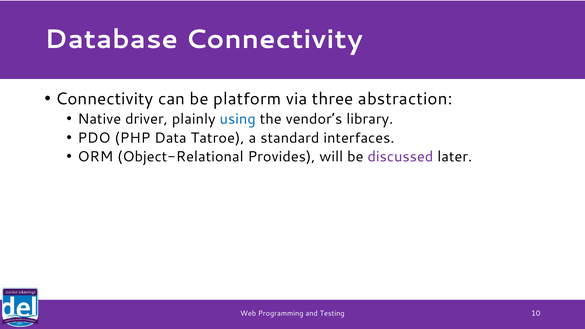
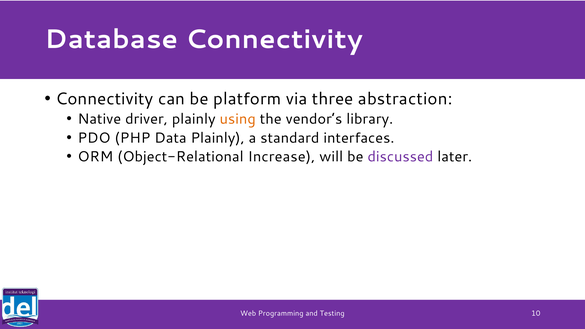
using colour: blue -> orange
Data Tatroe: Tatroe -> Plainly
Provides: Provides -> Increase
